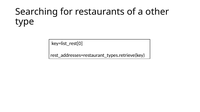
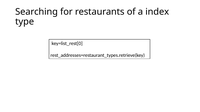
other: other -> index
